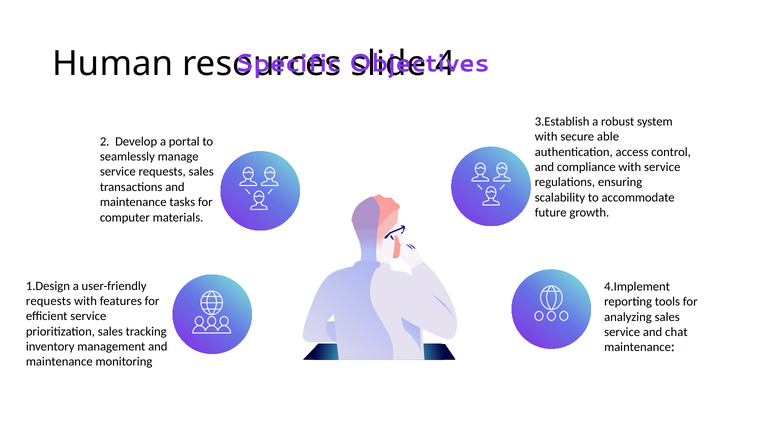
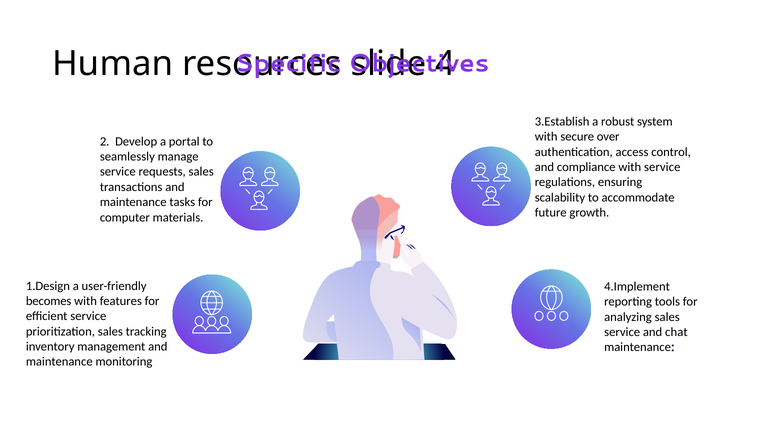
able: able -> over
requests at (49, 301): requests -> becomes
